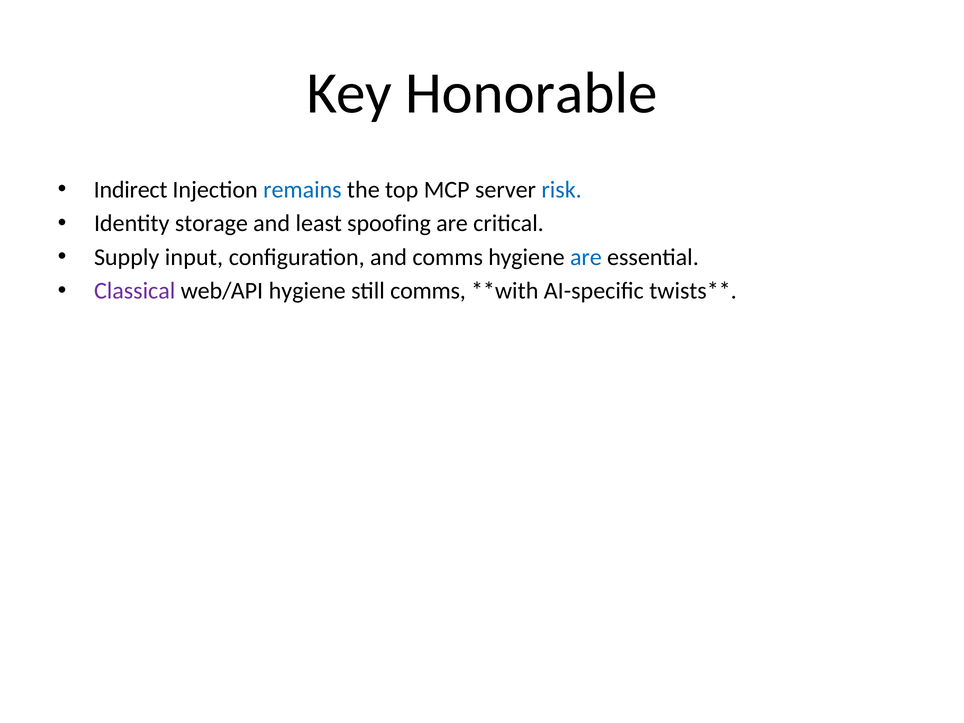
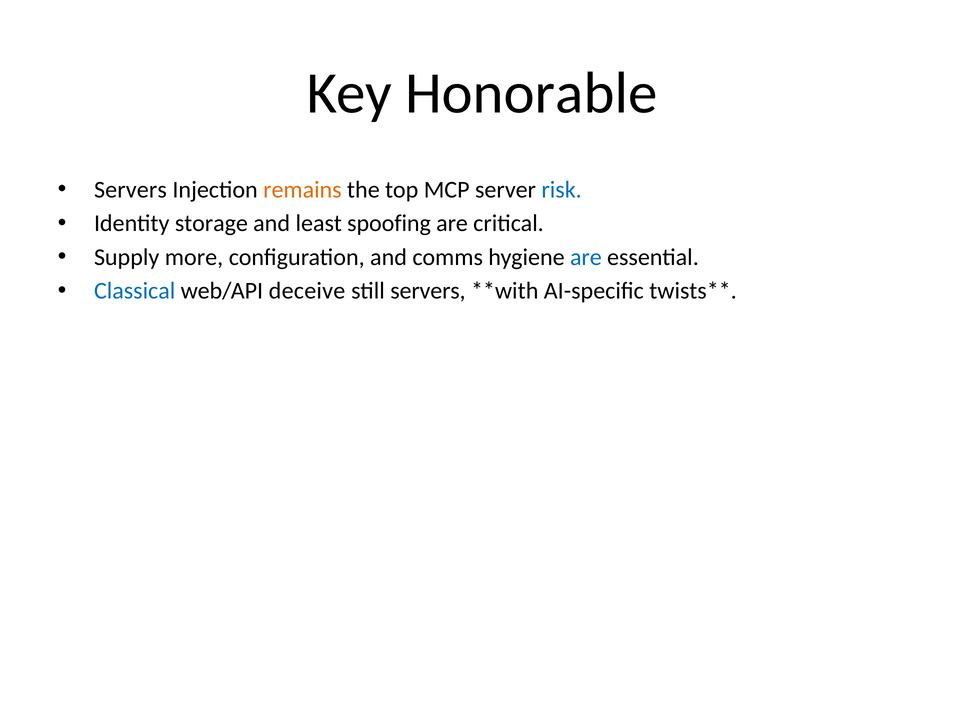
Indirect at (131, 190): Indirect -> Servers
remains colour: blue -> orange
input: input -> more
Classical colour: purple -> blue
web/API hygiene: hygiene -> deceive
still comms: comms -> servers
